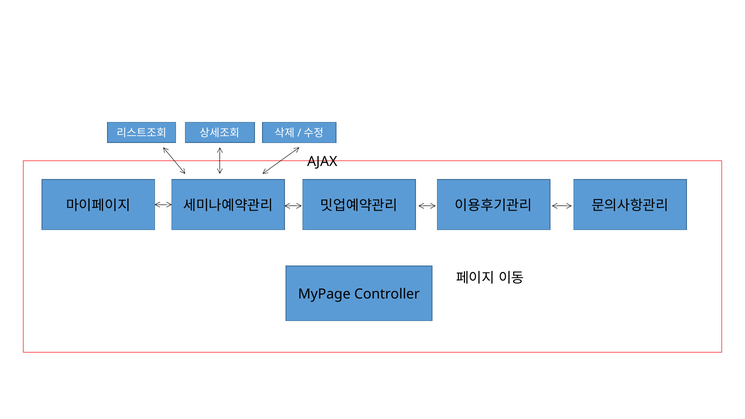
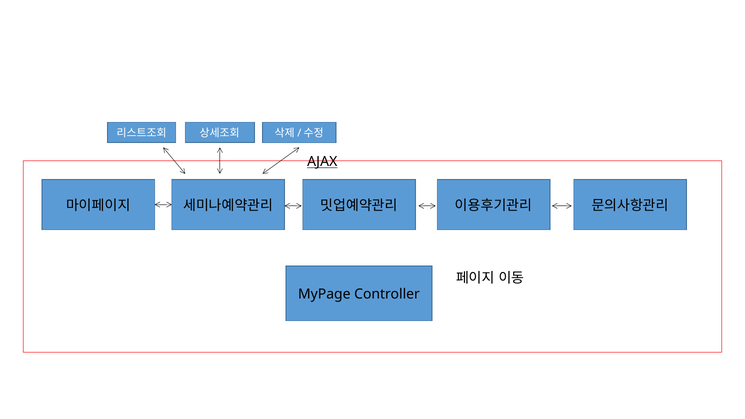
AJAX underline: none -> present
